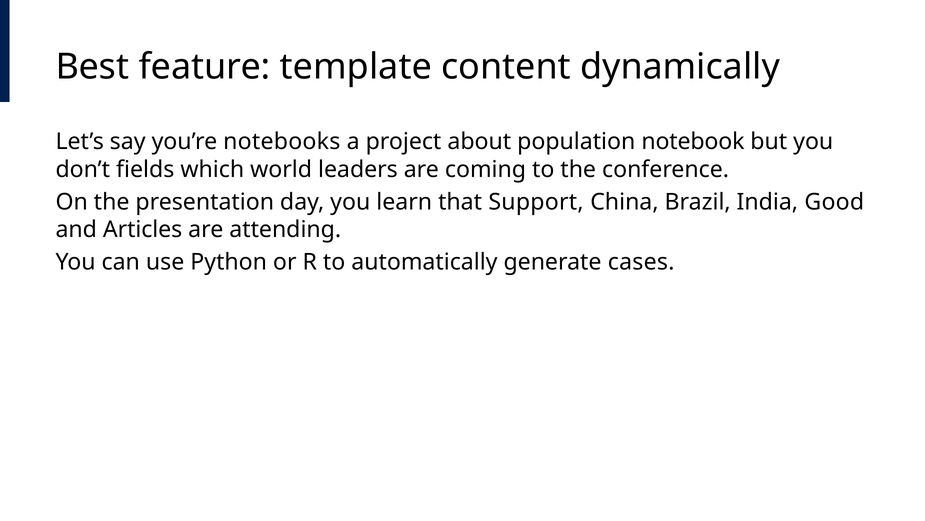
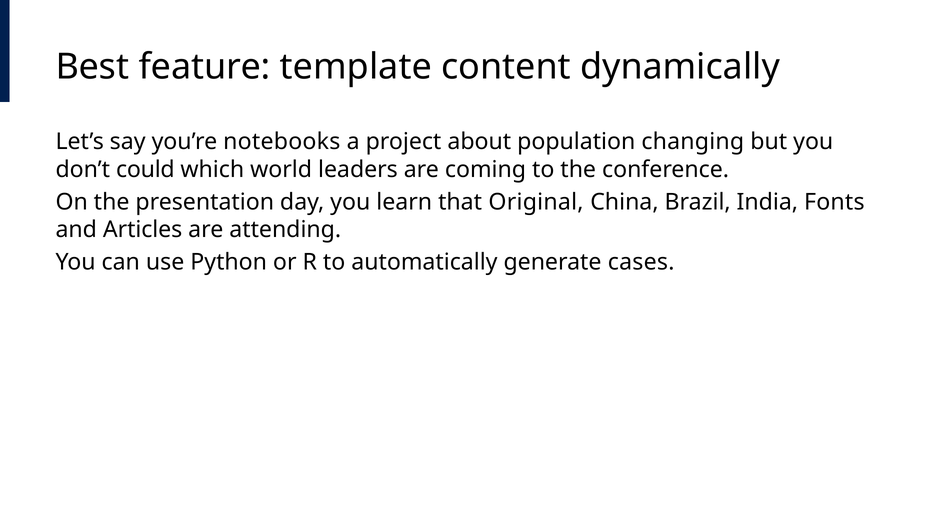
notebook: notebook -> changing
fields: fields -> could
Support: Support -> Original
Good: Good -> Fonts
